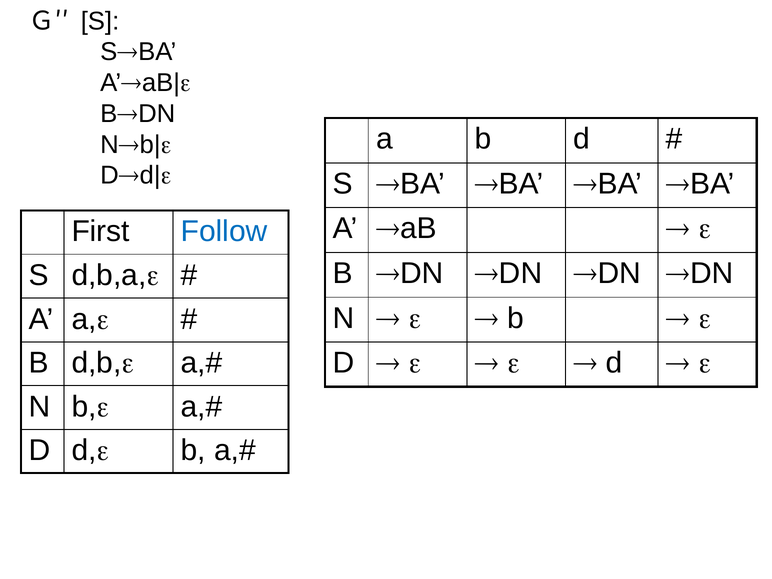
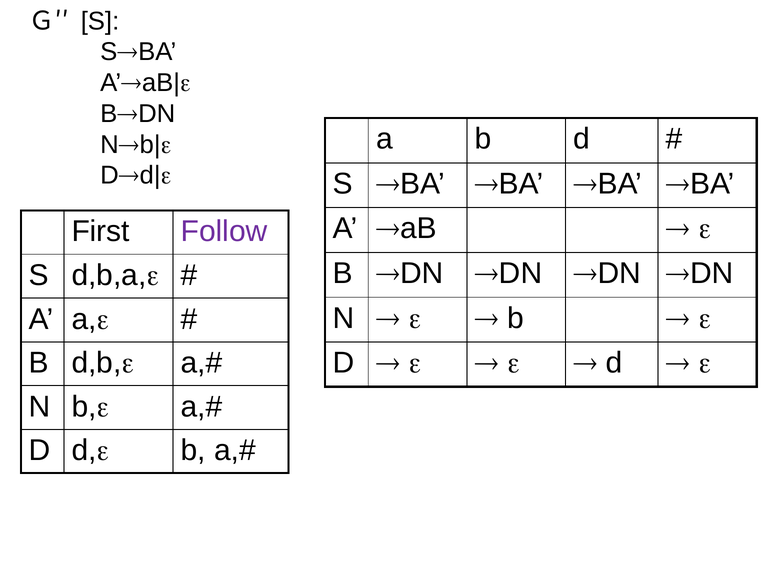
Follow colour: blue -> purple
